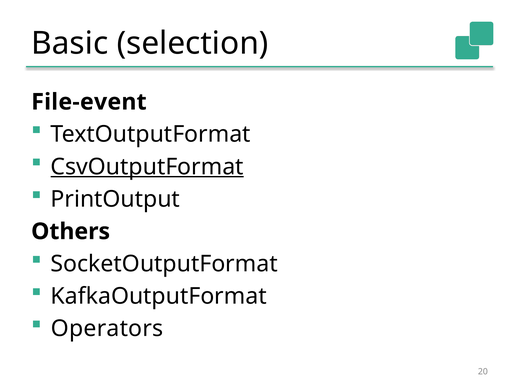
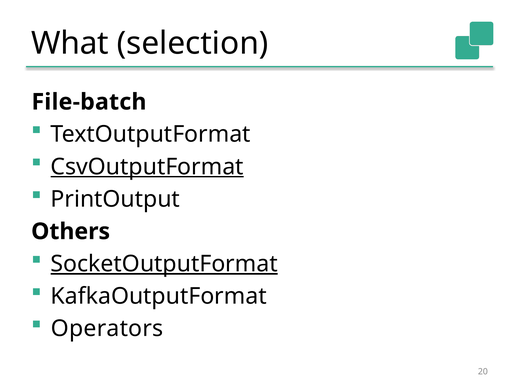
Basic: Basic -> What
File-event: File-event -> File-batch
SocketOutputFormat underline: none -> present
